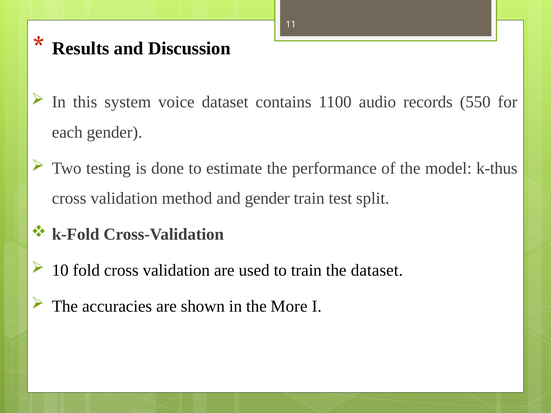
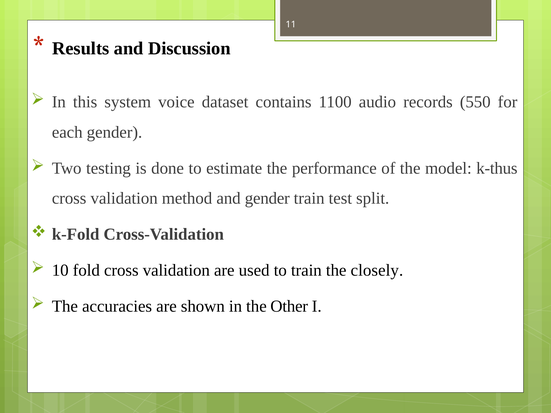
the dataset: dataset -> closely
More: More -> Other
